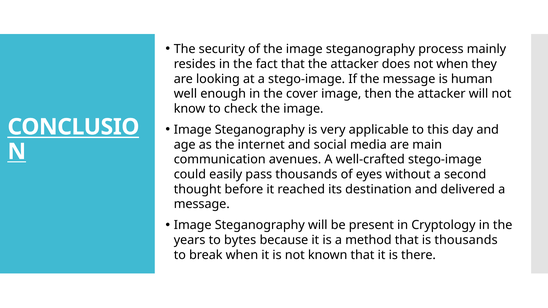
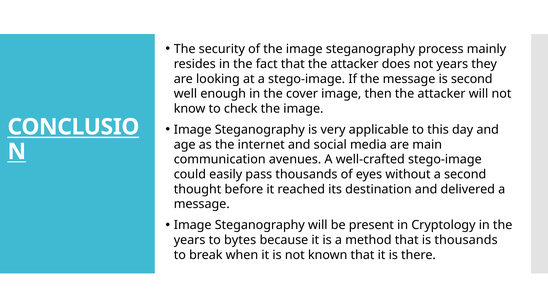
not when: when -> years
is human: human -> second
